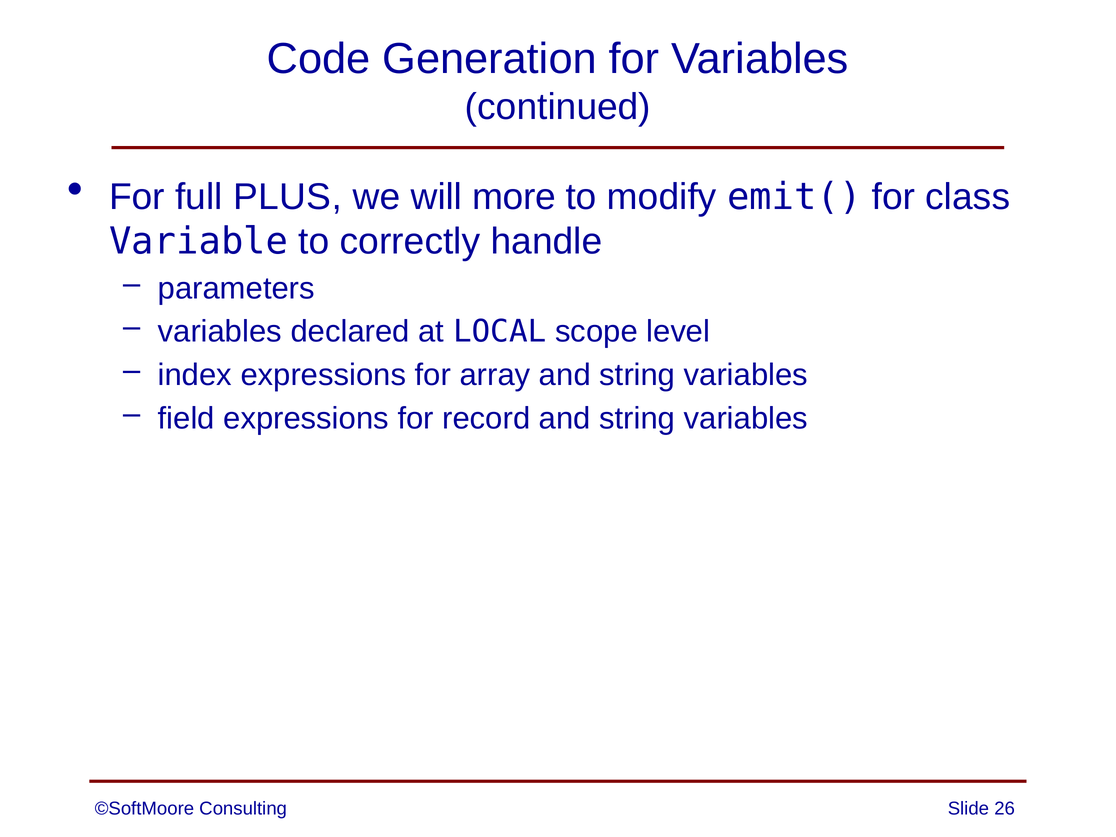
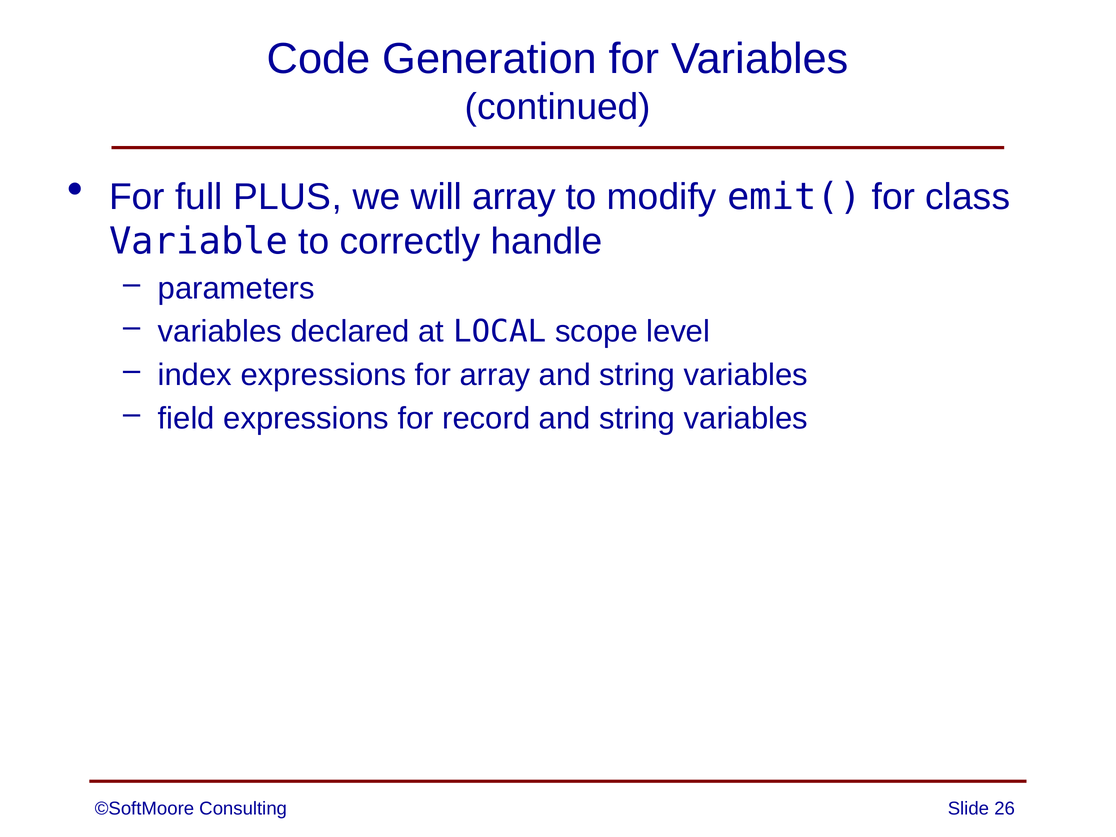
will more: more -> array
